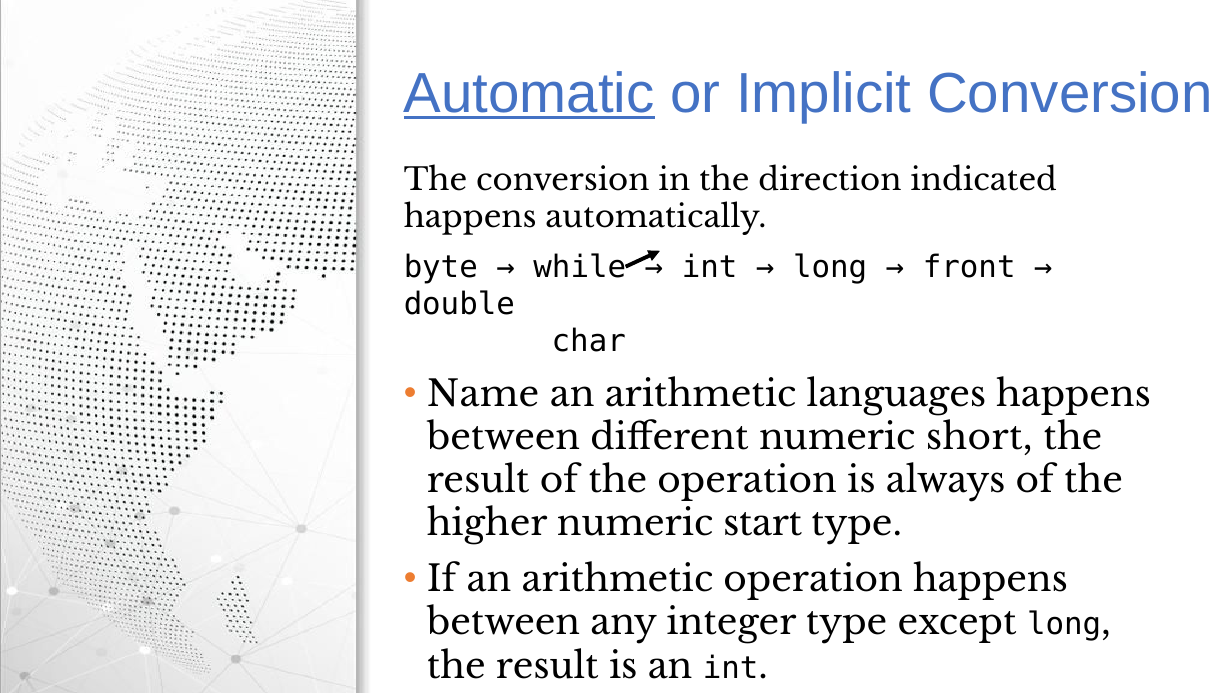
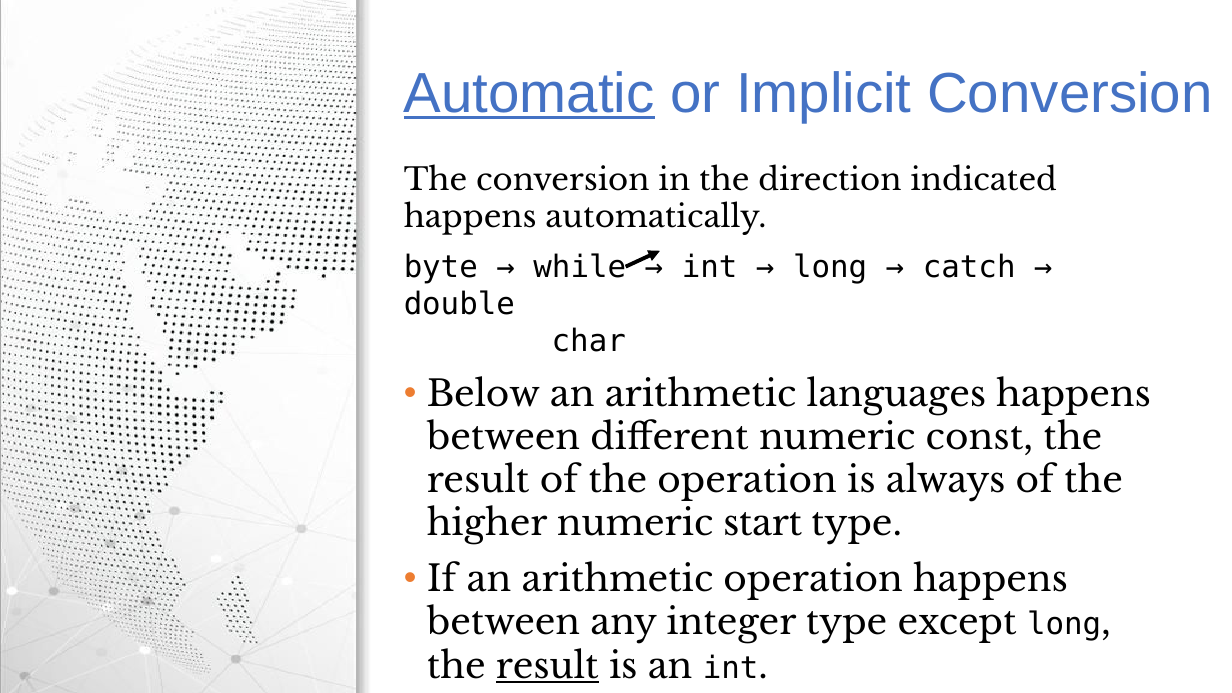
front: front -> catch
Name: Name -> Below
short: short -> const
result at (547, 666) underline: none -> present
